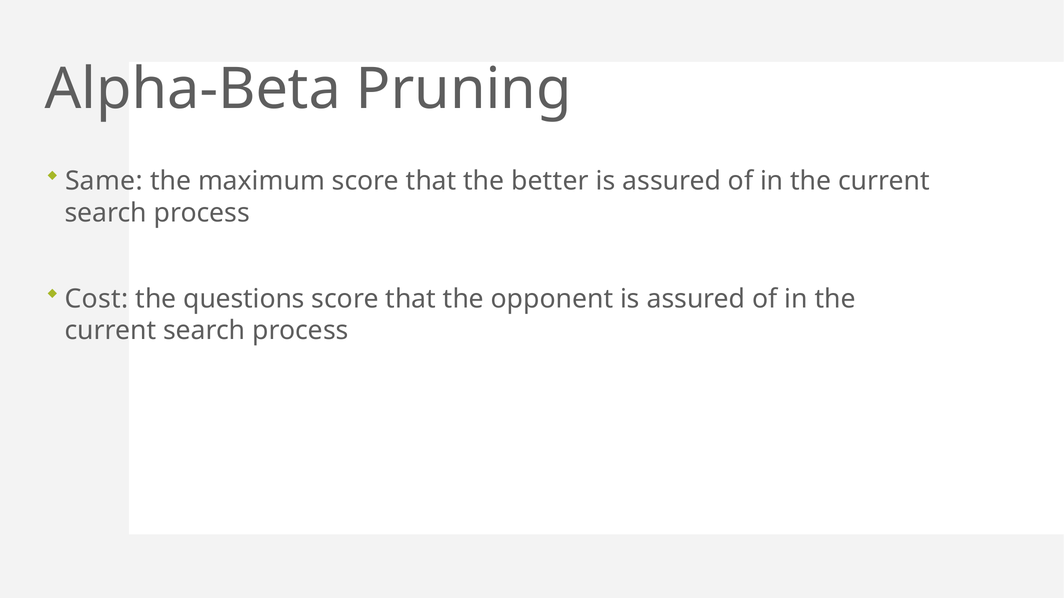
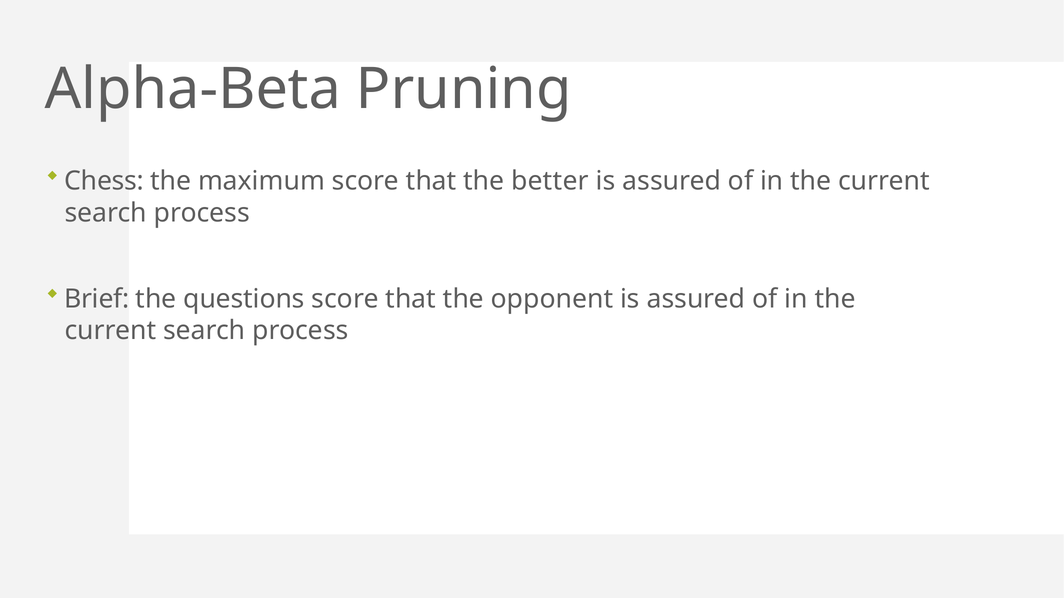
Same: Same -> Chess
Cost: Cost -> Brief
